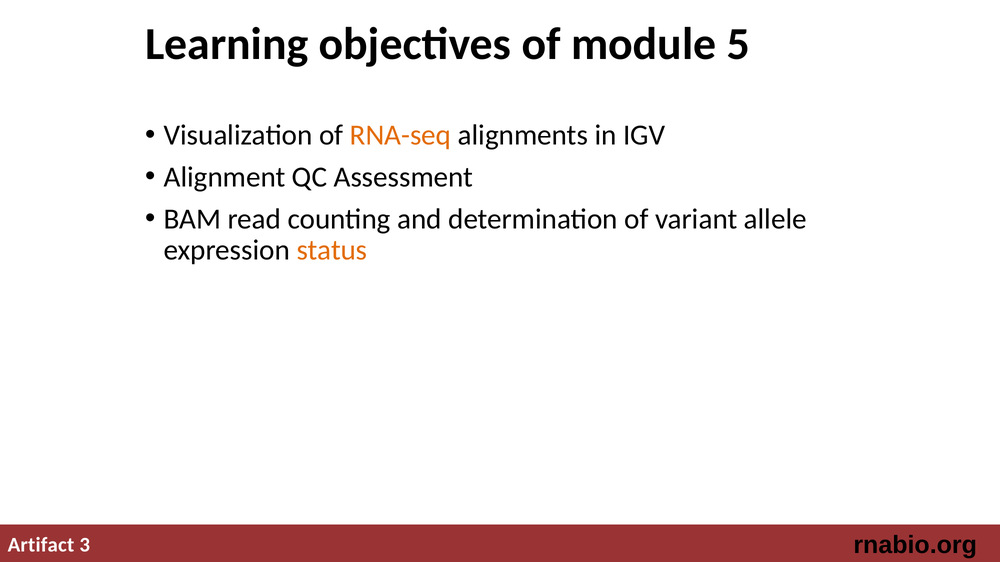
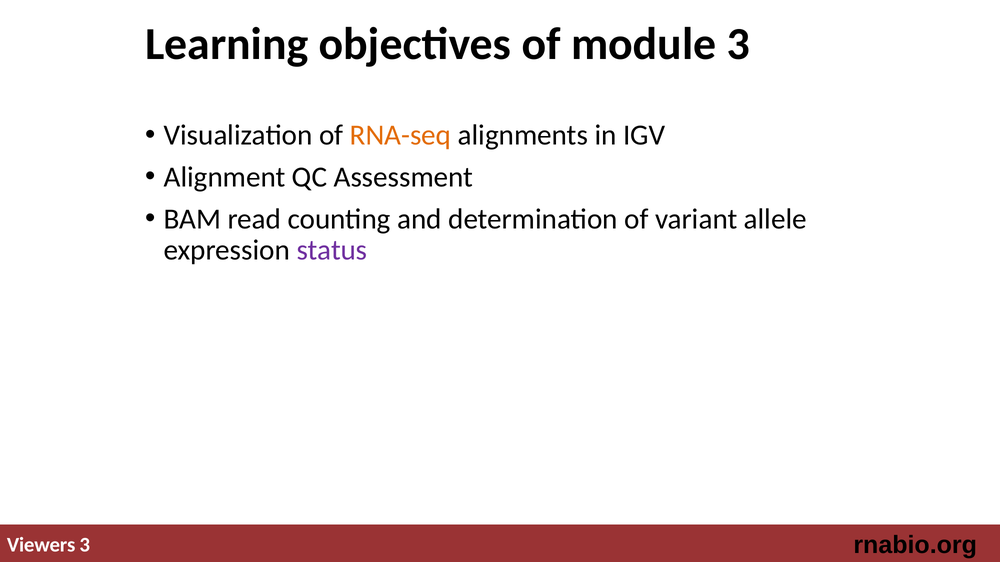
module 5: 5 -> 3
status colour: orange -> purple
Artifact: Artifact -> Viewers
